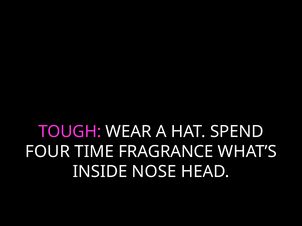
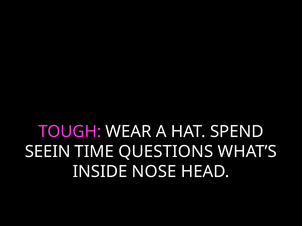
FOUR: FOUR -> SEEIN
FRAGRANCE: FRAGRANCE -> QUESTIONS
